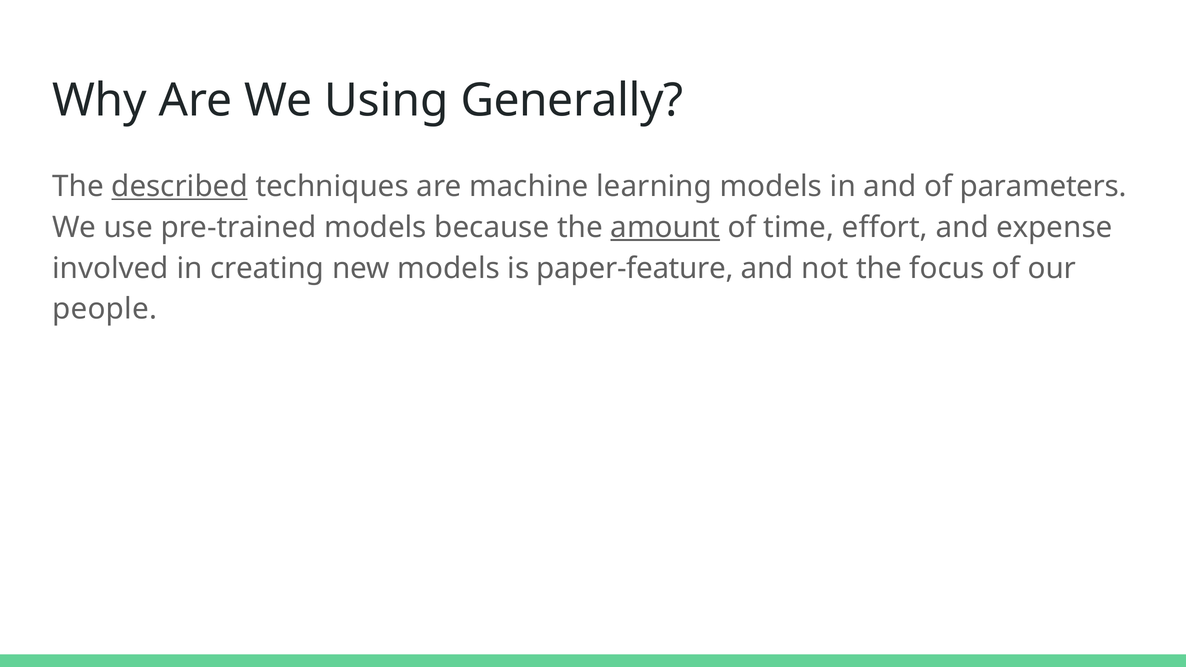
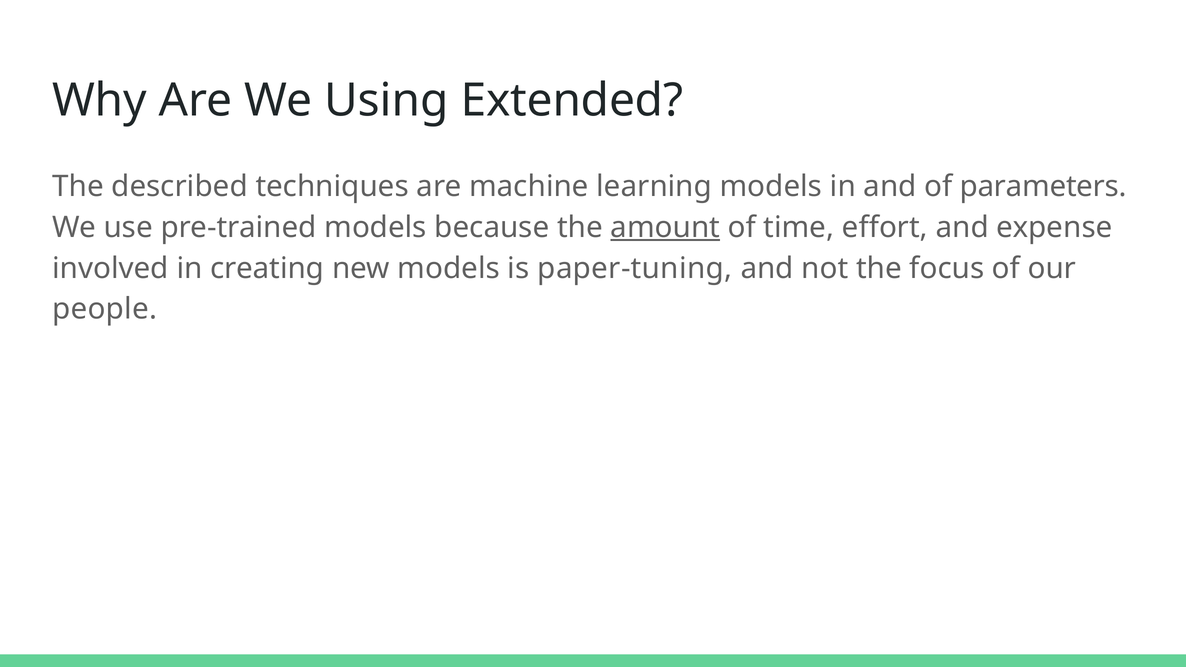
Generally: Generally -> Extended
described underline: present -> none
paper-feature: paper-feature -> paper-tuning
